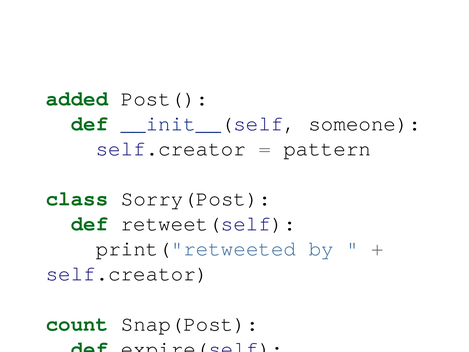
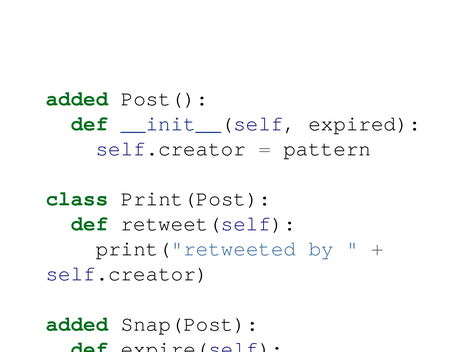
someone: someone -> expired
Sorry(Post: Sorry(Post -> Print(Post
count at (77, 324): count -> added
